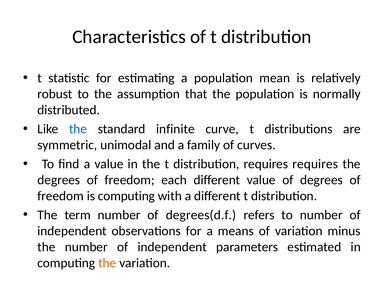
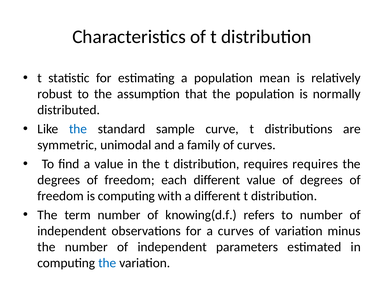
infinite: infinite -> sample
degrees(d.f: degrees(d.f -> knowing(d.f
a means: means -> curves
the at (107, 263) colour: orange -> blue
